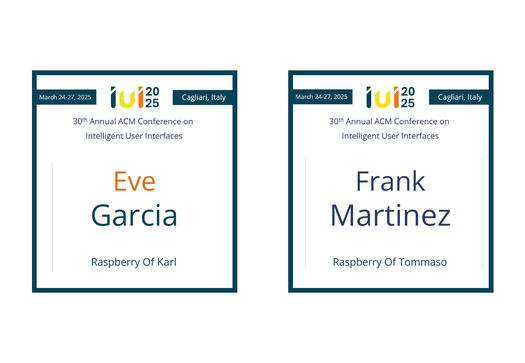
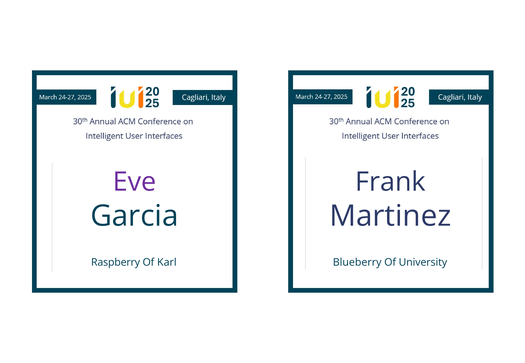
Eve colour: orange -> purple
Raspberry at (357, 263): Raspberry -> Blueberry
Tommaso: Tommaso -> University
